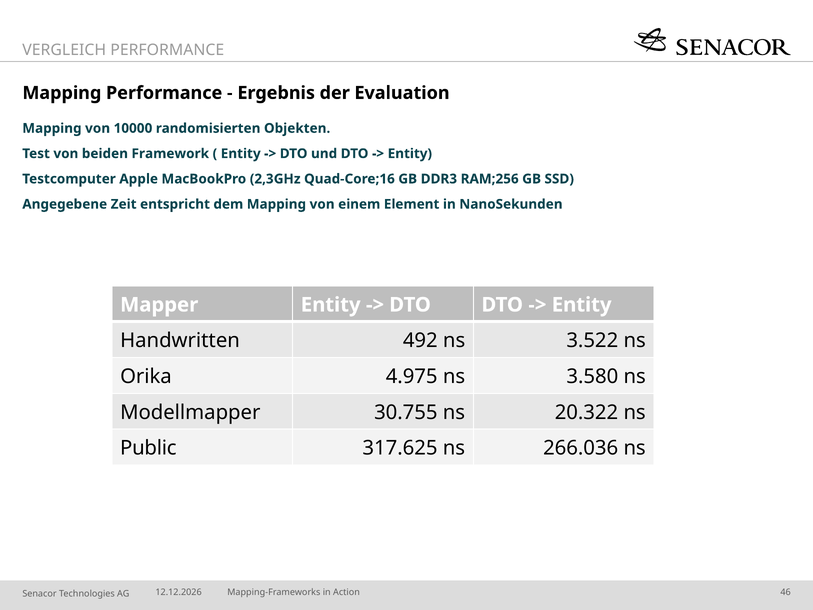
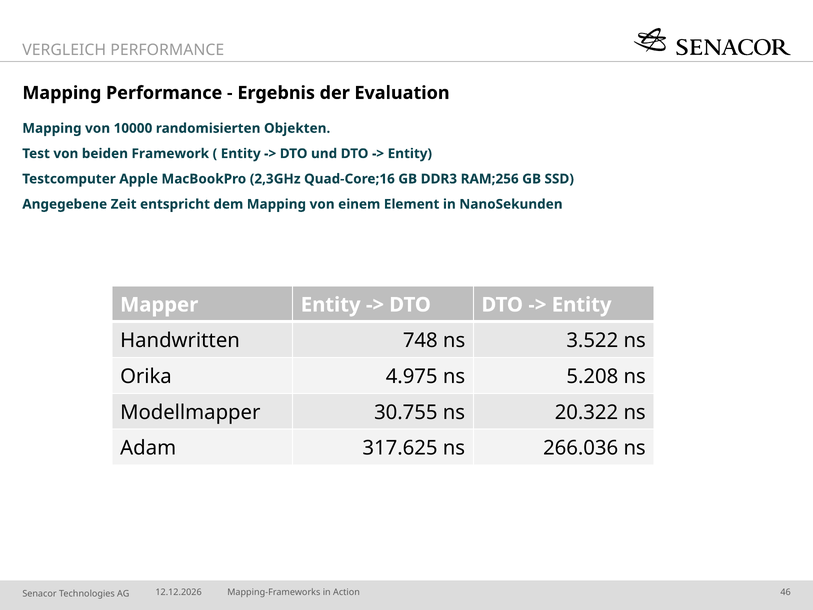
492: 492 -> 748
3.580: 3.580 -> 5.208
Public: Public -> Adam
